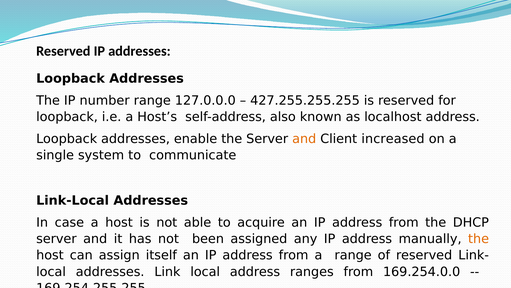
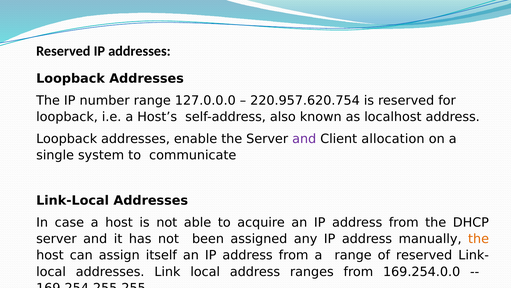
427.255.255.255: 427.255.255.255 -> 220.957.620.754
and at (304, 139) colour: orange -> purple
increased: increased -> allocation
